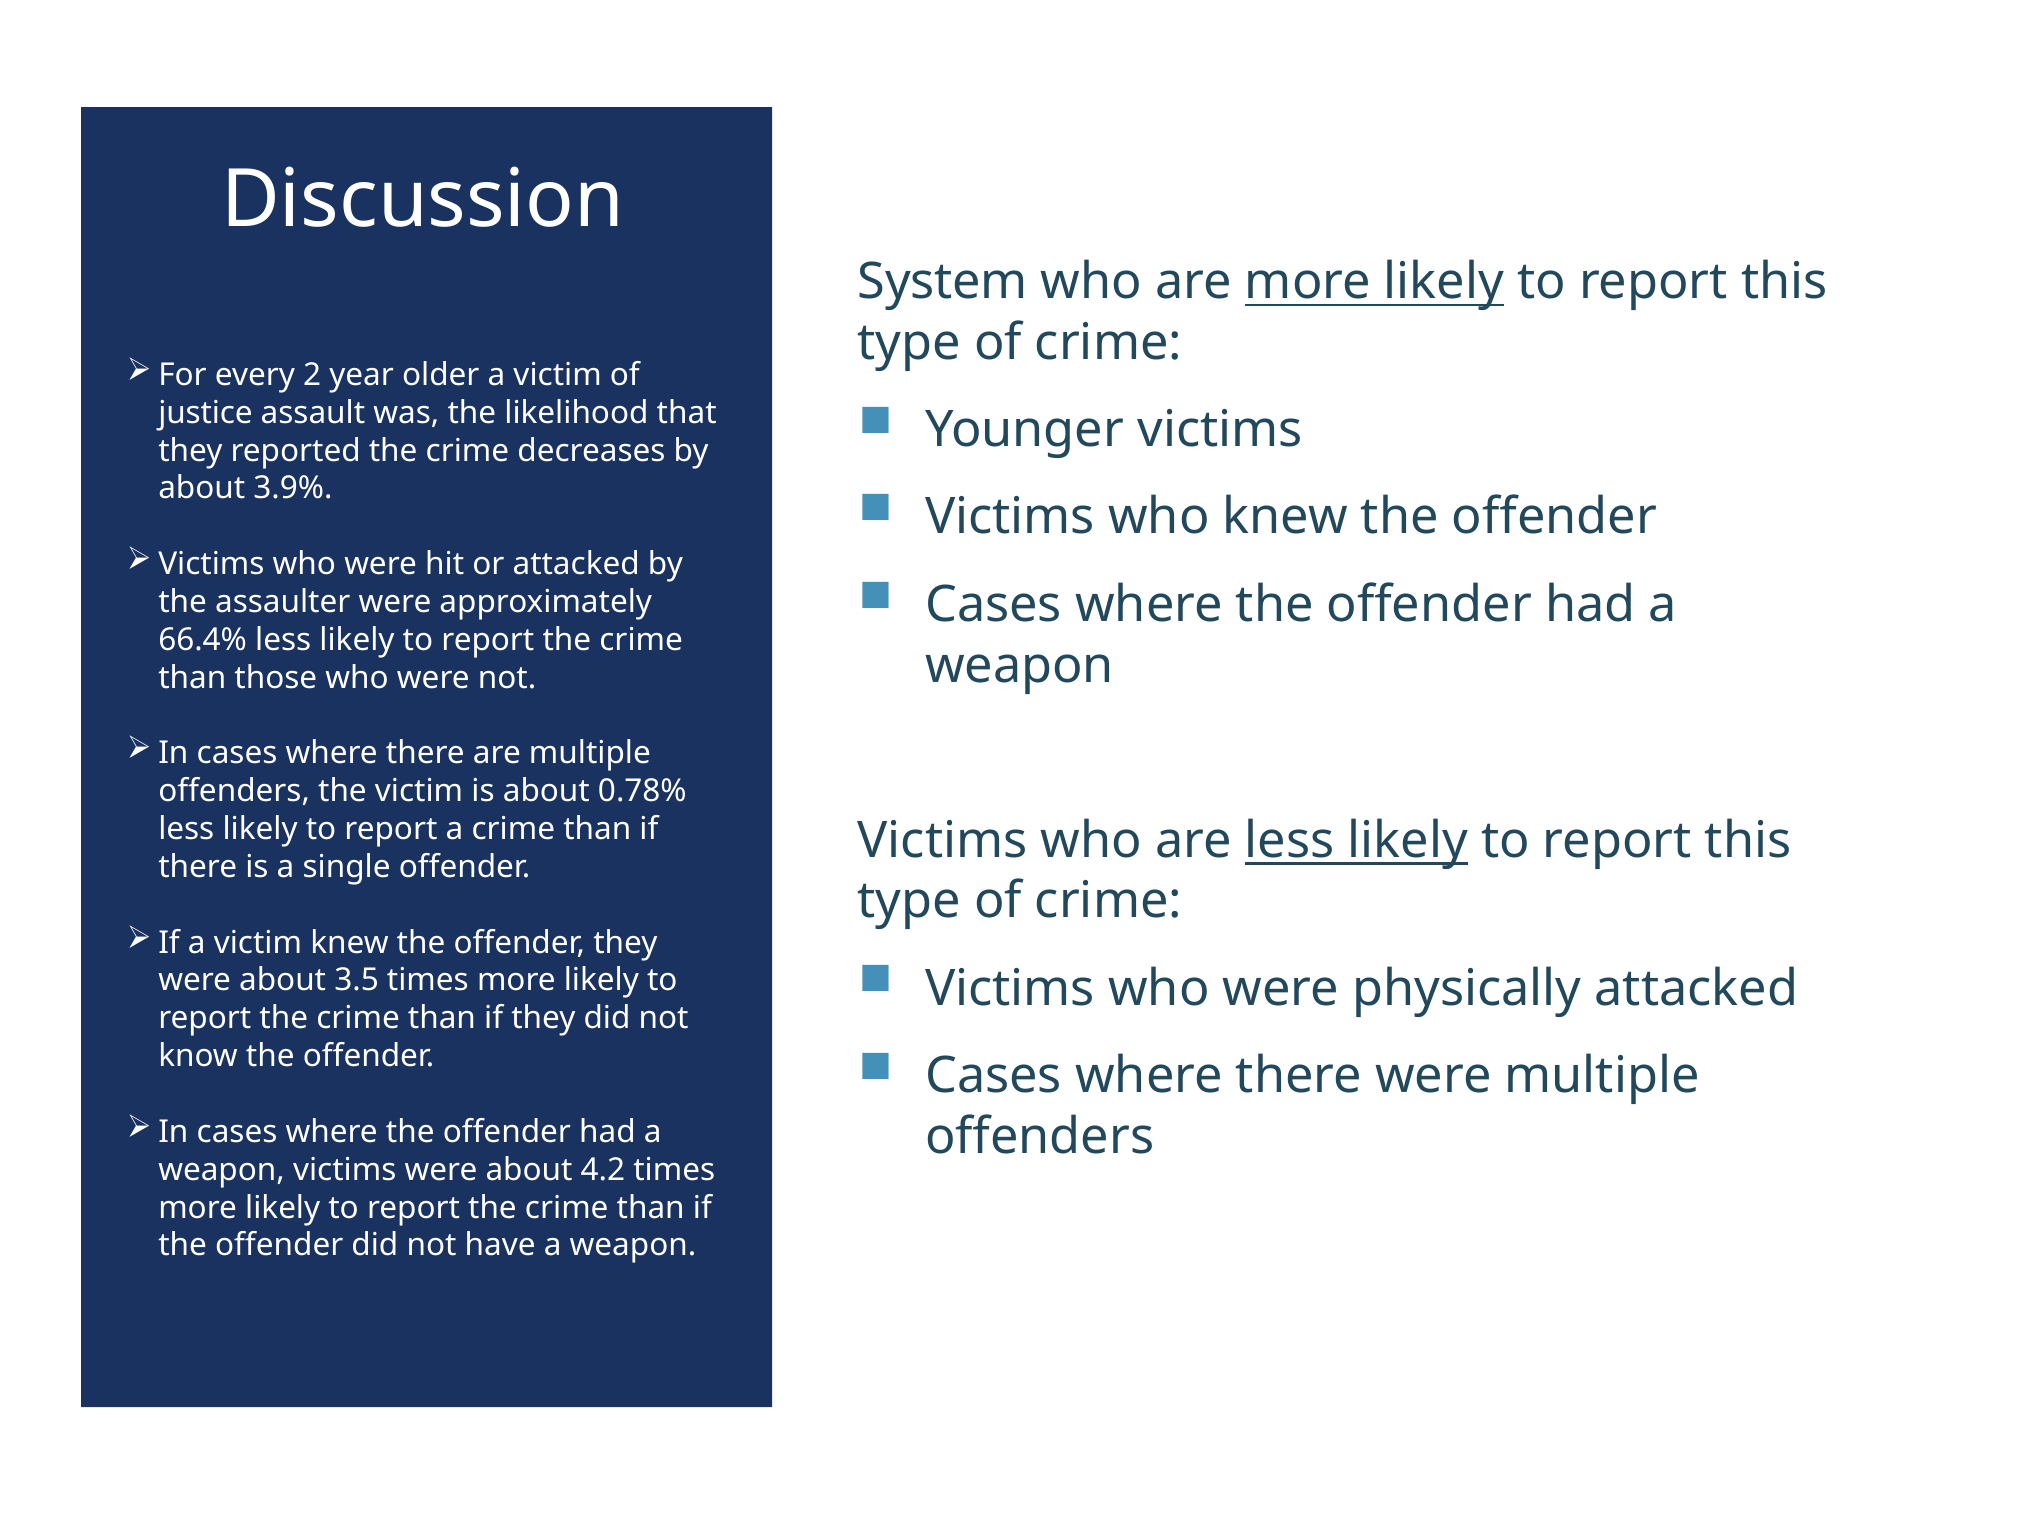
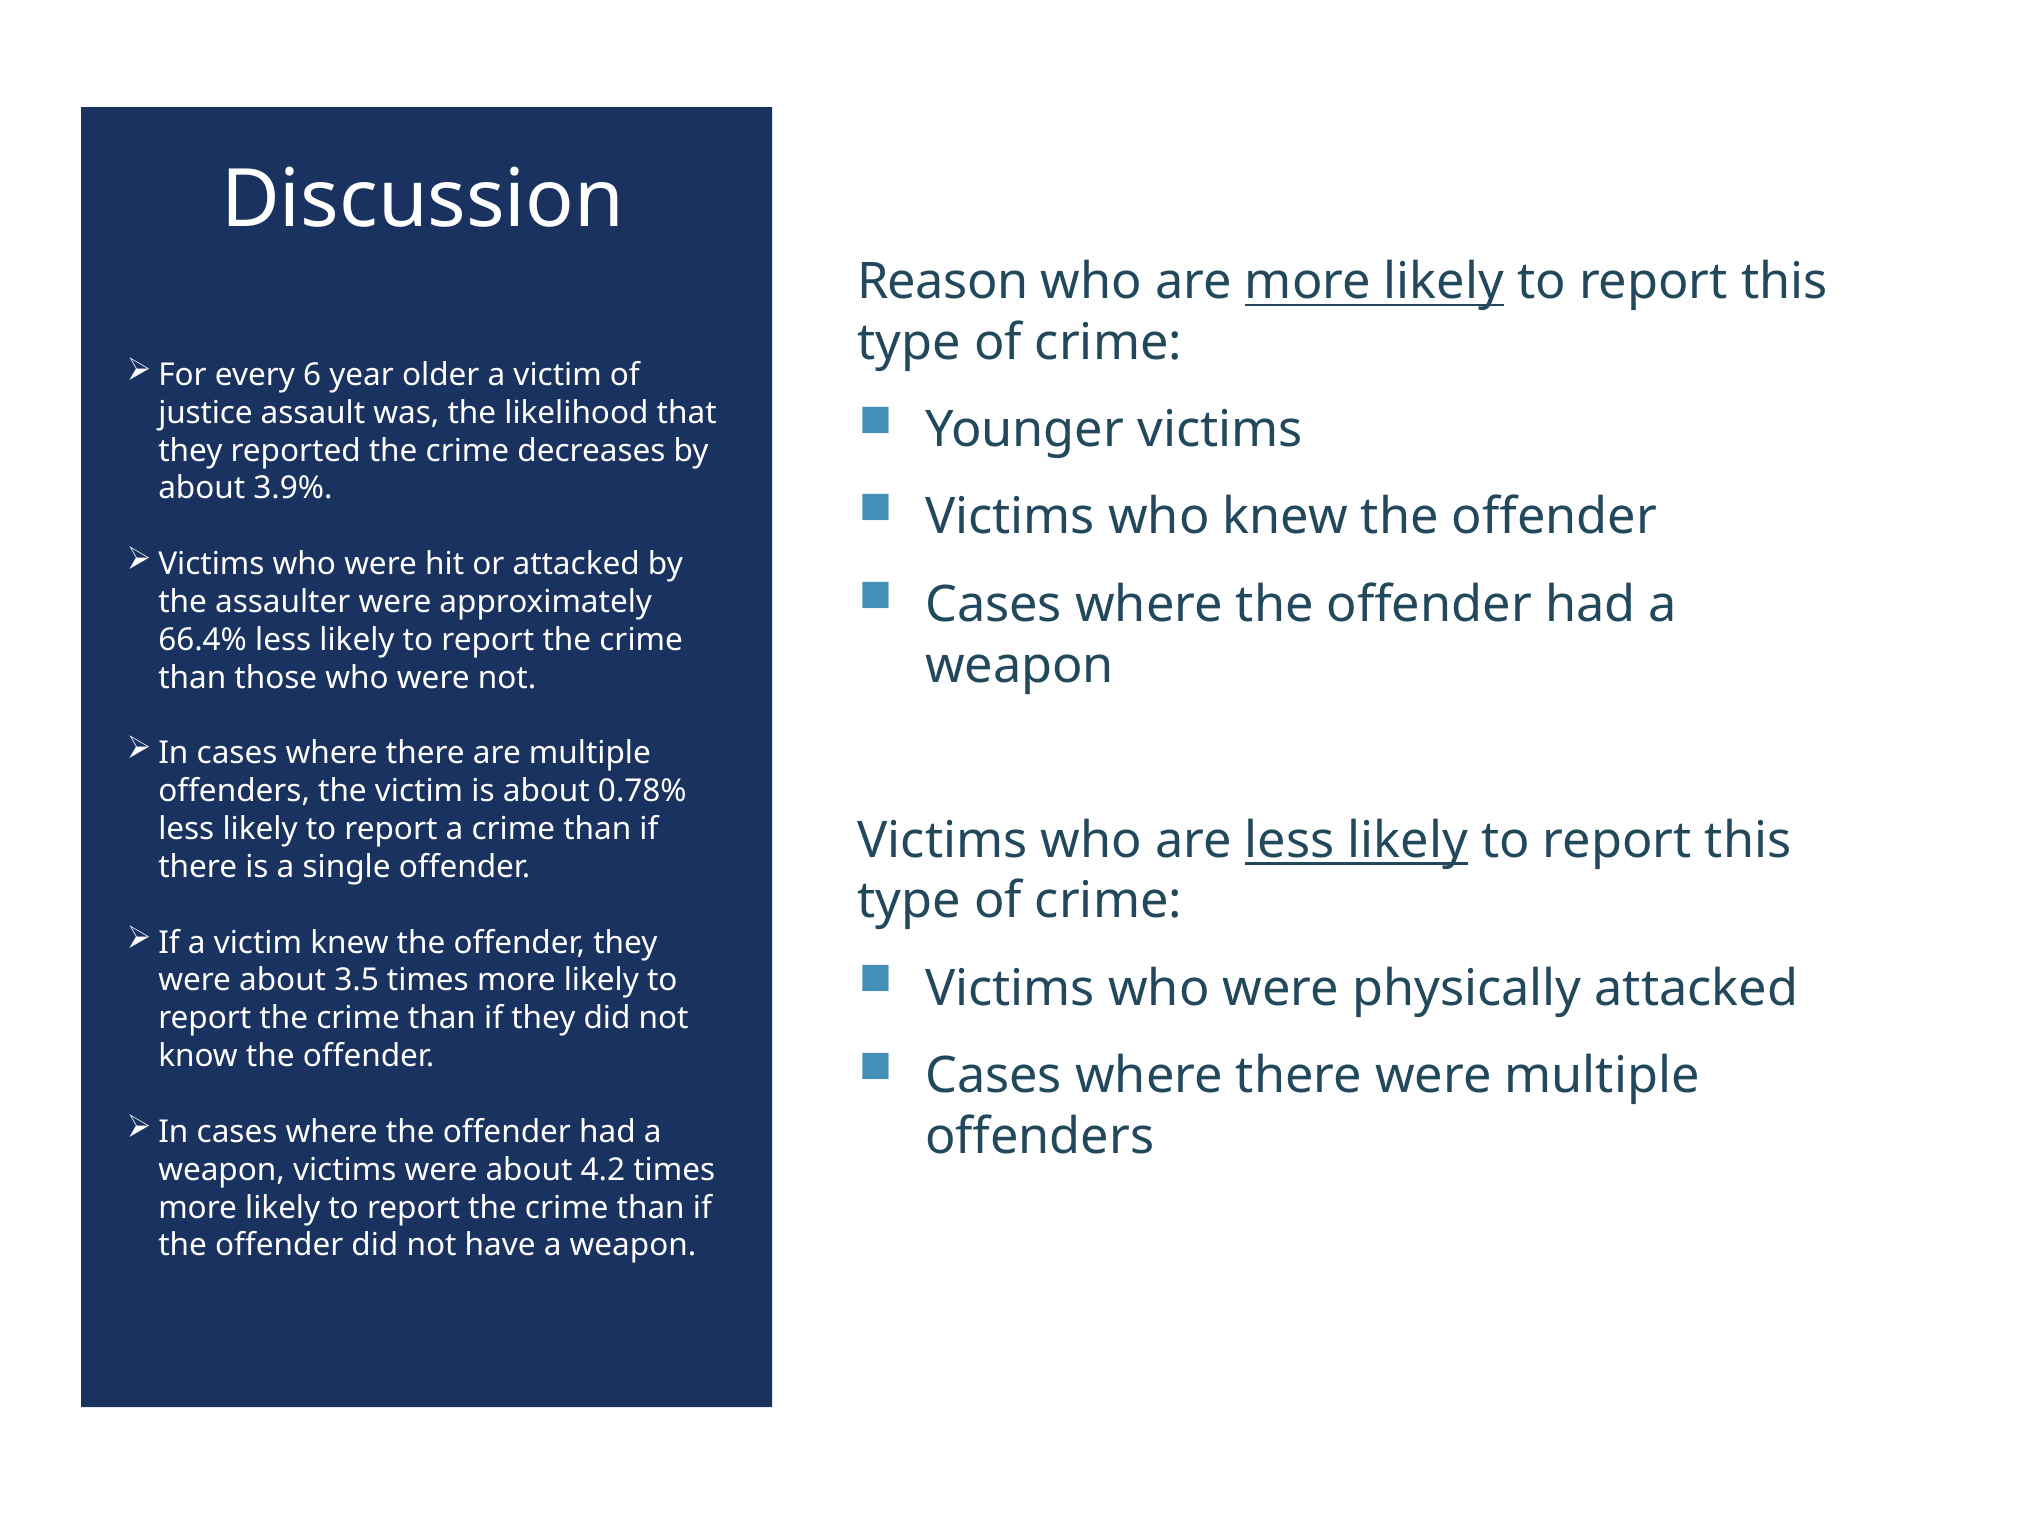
System: System -> Reason
2: 2 -> 6
